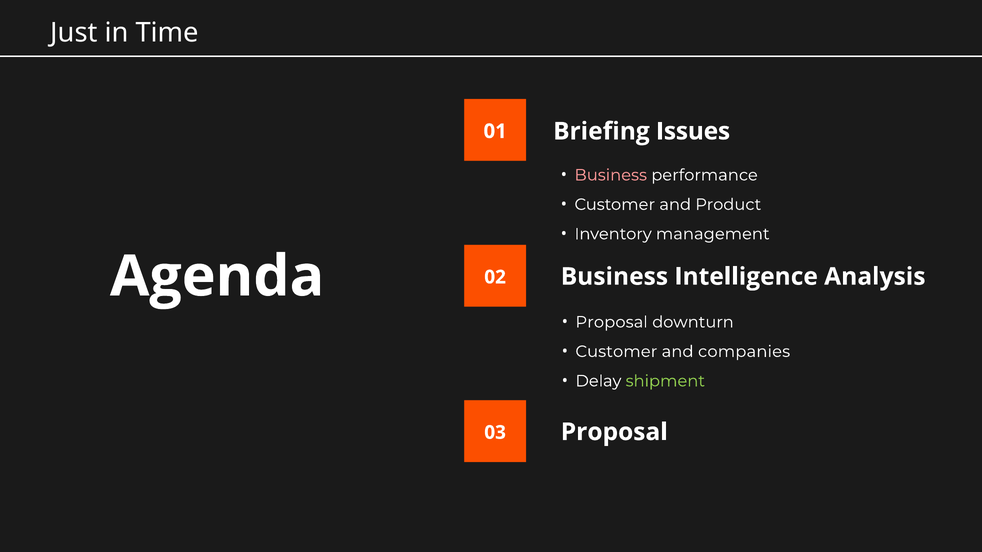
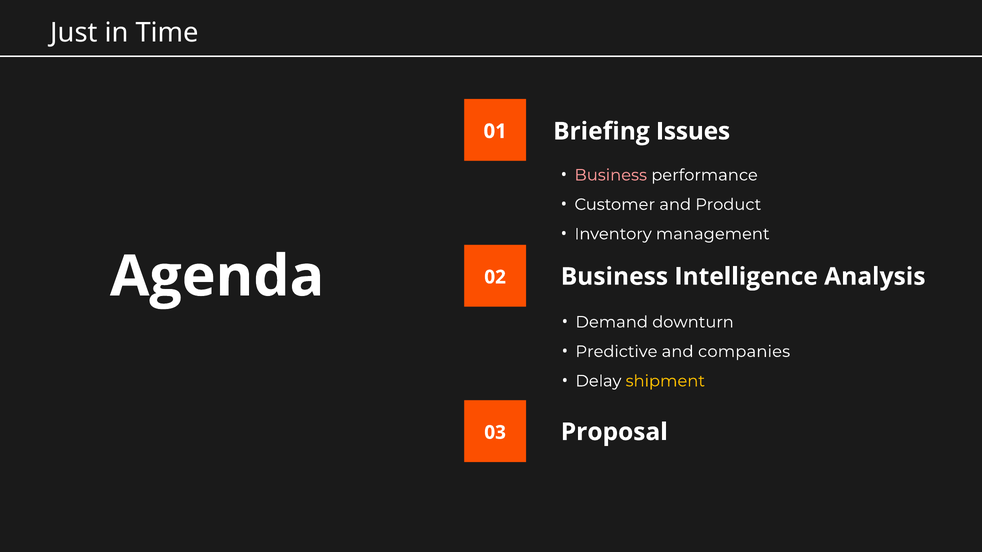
Proposal at (612, 322): Proposal -> Demand
Customer at (616, 352): Customer -> Predictive
shipment colour: light green -> yellow
